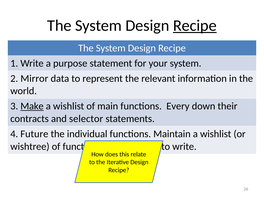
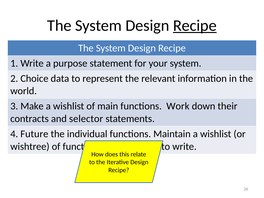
Mirror: Mirror -> Choice
Make underline: present -> none
Every: Every -> Work
